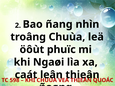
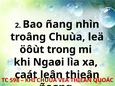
phuïc: phuïc -> trong
